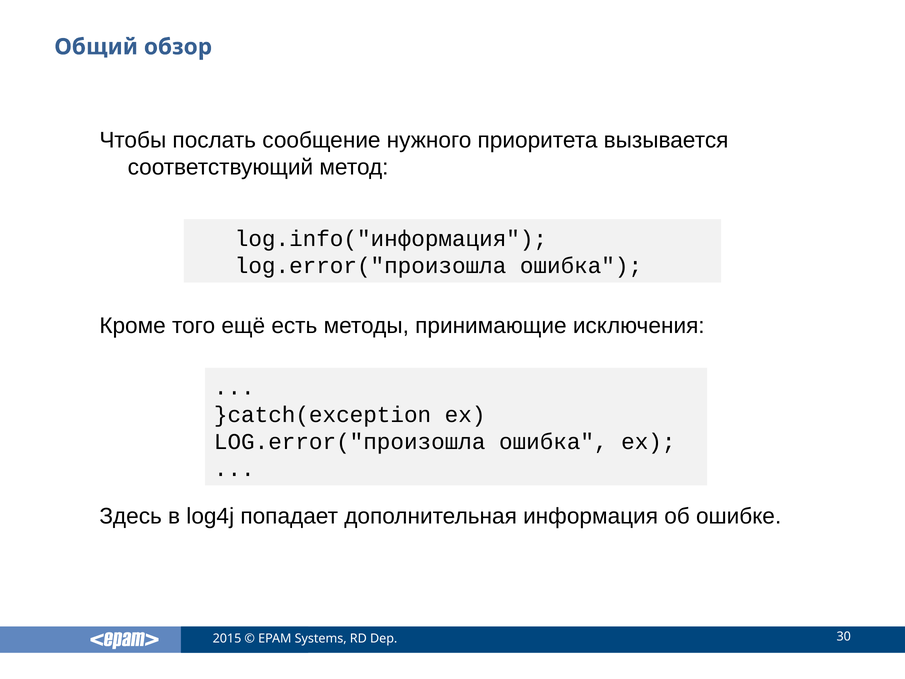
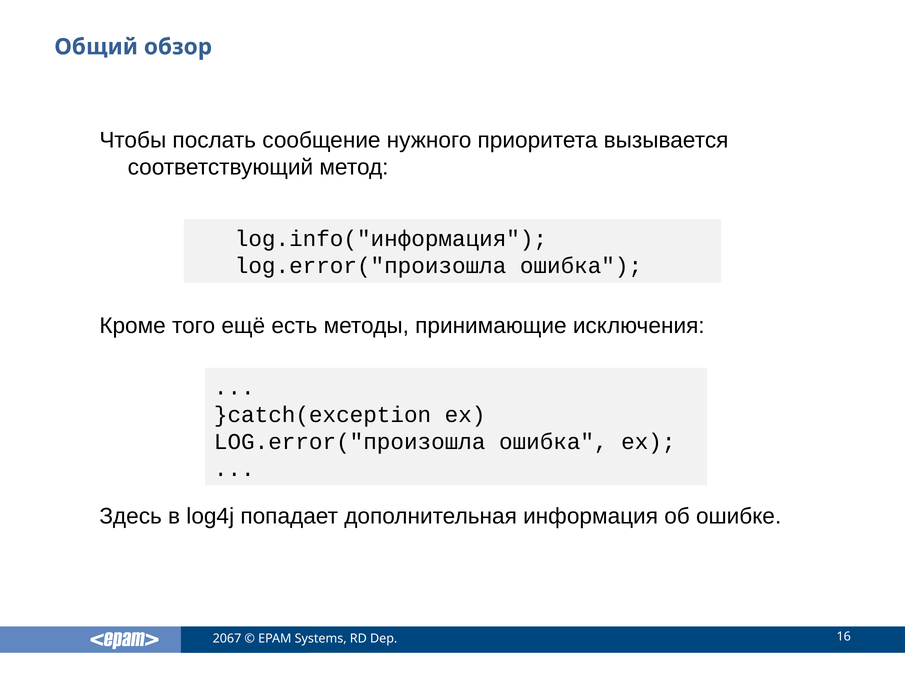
2015: 2015 -> 2067
30: 30 -> 16
